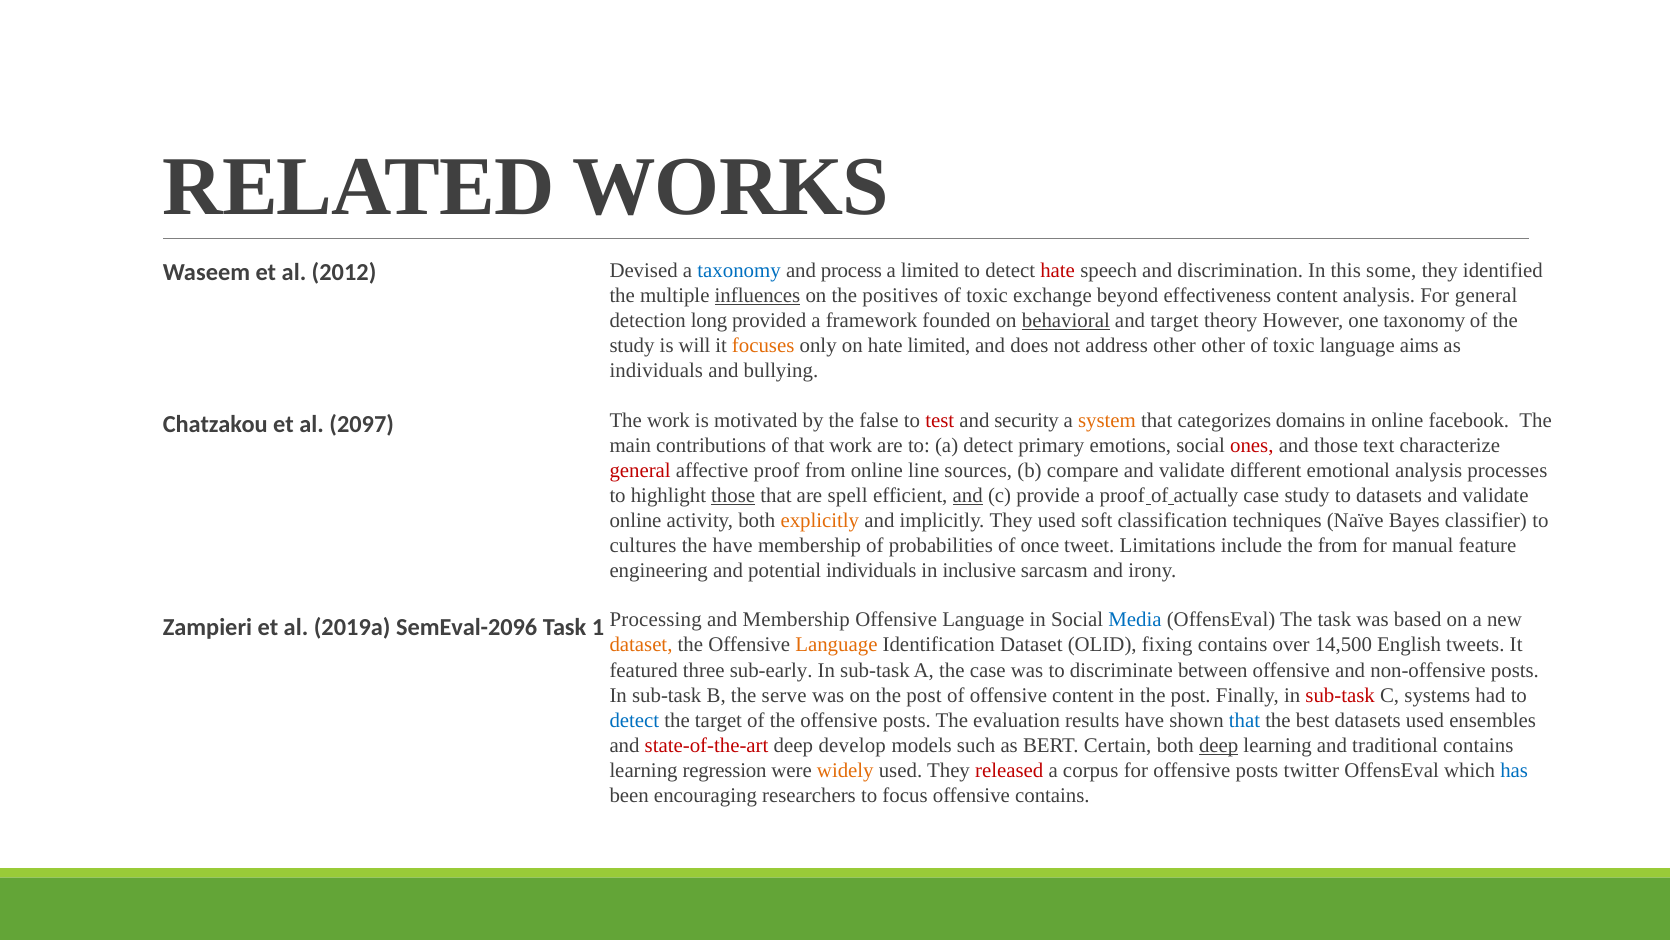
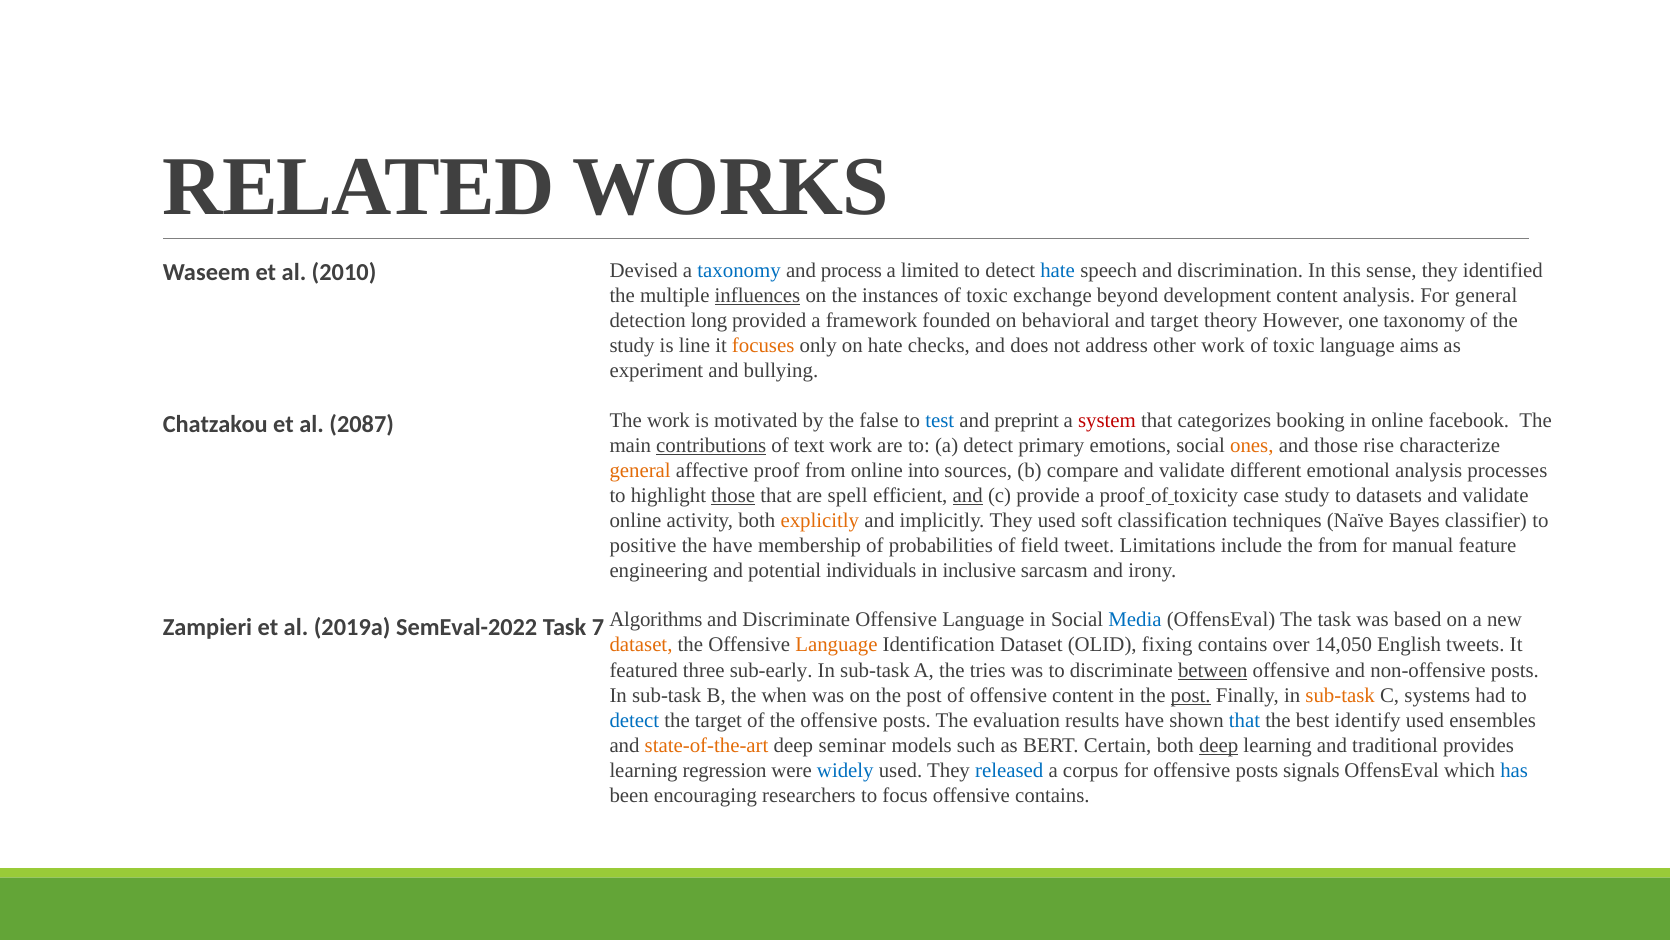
hate at (1058, 270) colour: red -> blue
some: some -> sense
2012: 2012 -> 2010
positives: positives -> instances
effectiveness: effectiveness -> development
behavioral underline: present -> none
will: will -> line
hate limited: limited -> checks
other other: other -> work
individuals at (656, 370): individuals -> experiment
test colour: red -> blue
security: security -> preprint
system colour: orange -> red
domains: domains -> booking
2097: 2097 -> 2087
contributions underline: none -> present
of that: that -> text
ones colour: red -> orange
text: text -> rise
general at (640, 470) colour: red -> orange
line: line -> into
actually: actually -> toxicity
cultures: cultures -> positive
once: once -> field
Processing: Processing -> Algorithms
and Membership: Membership -> Discriminate
SemEval-2096: SemEval-2096 -> SemEval-2022
1: 1 -> 7
14,500: 14,500 -> 14,050
the case: case -> tries
between underline: none -> present
serve: serve -> when
post at (1191, 695) underline: none -> present
sub-task at (1340, 695) colour: red -> orange
best datasets: datasets -> identify
state-of-the-art colour: red -> orange
develop: develop -> seminar
traditional contains: contains -> provides
widely colour: orange -> blue
released colour: red -> blue
twitter: twitter -> signals
